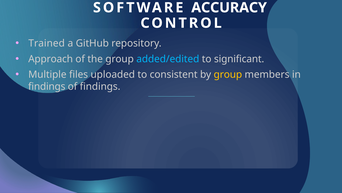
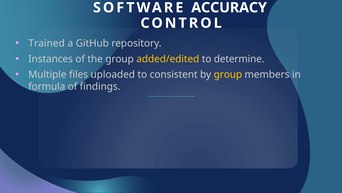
Approach: Approach -> Instances
added/edited colour: light blue -> yellow
significant: significant -> determine
findings at (47, 86): findings -> formula
